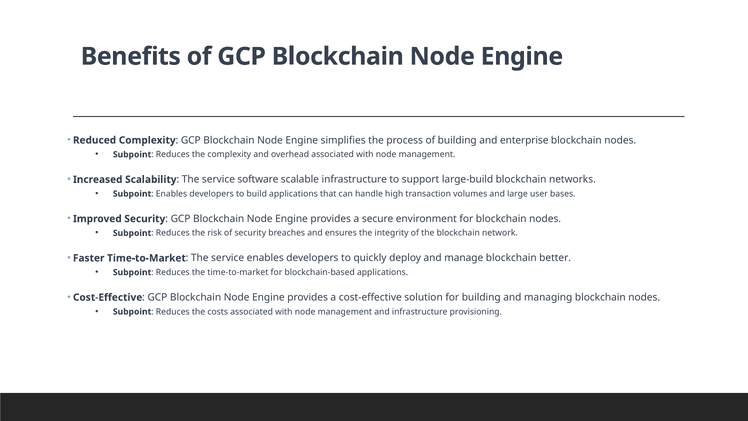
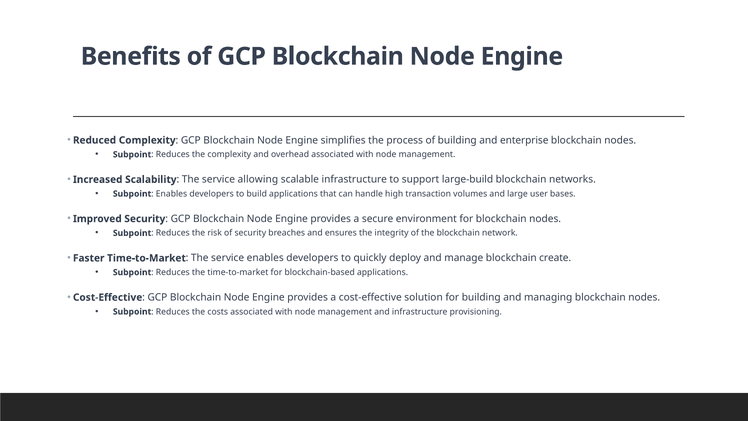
software: software -> allowing
better: better -> create
